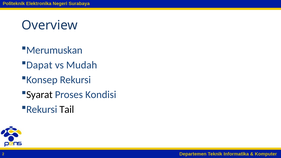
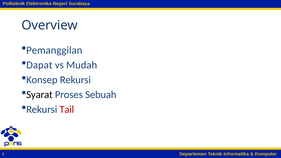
Merumuskan: Merumuskan -> Pemanggilan
Kondisi: Kondisi -> Sebuah
Tail colour: black -> red
